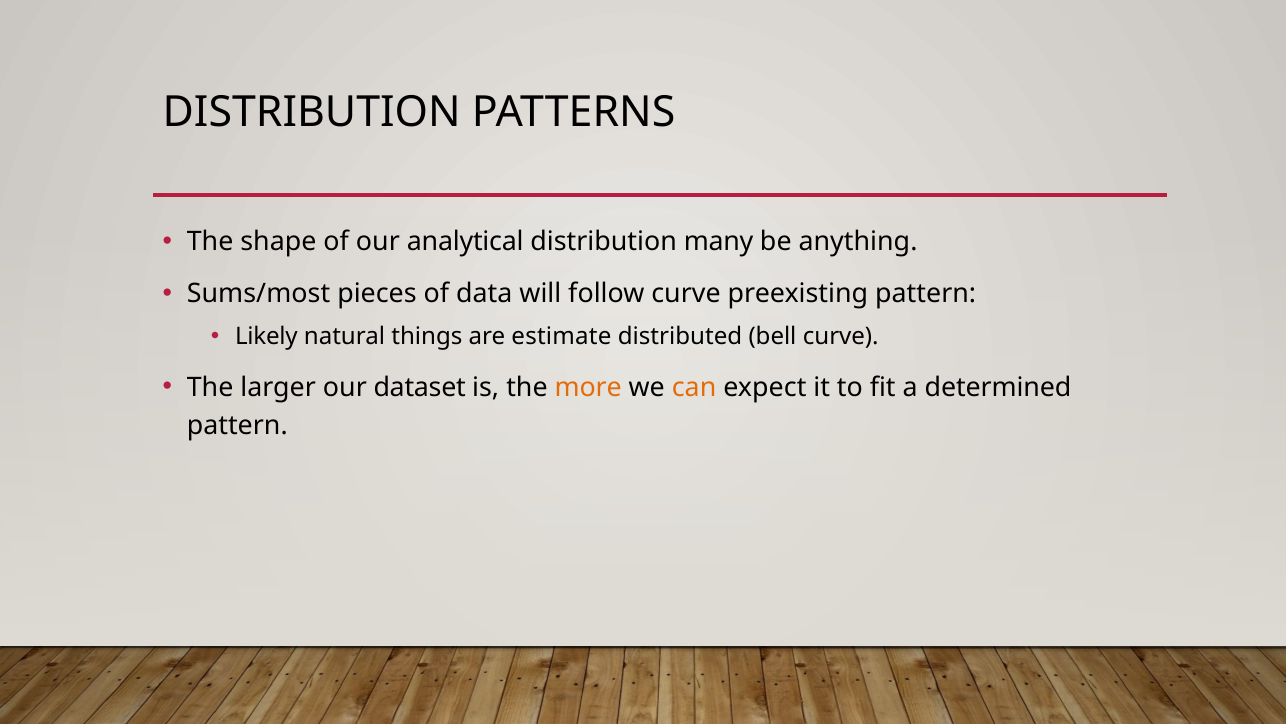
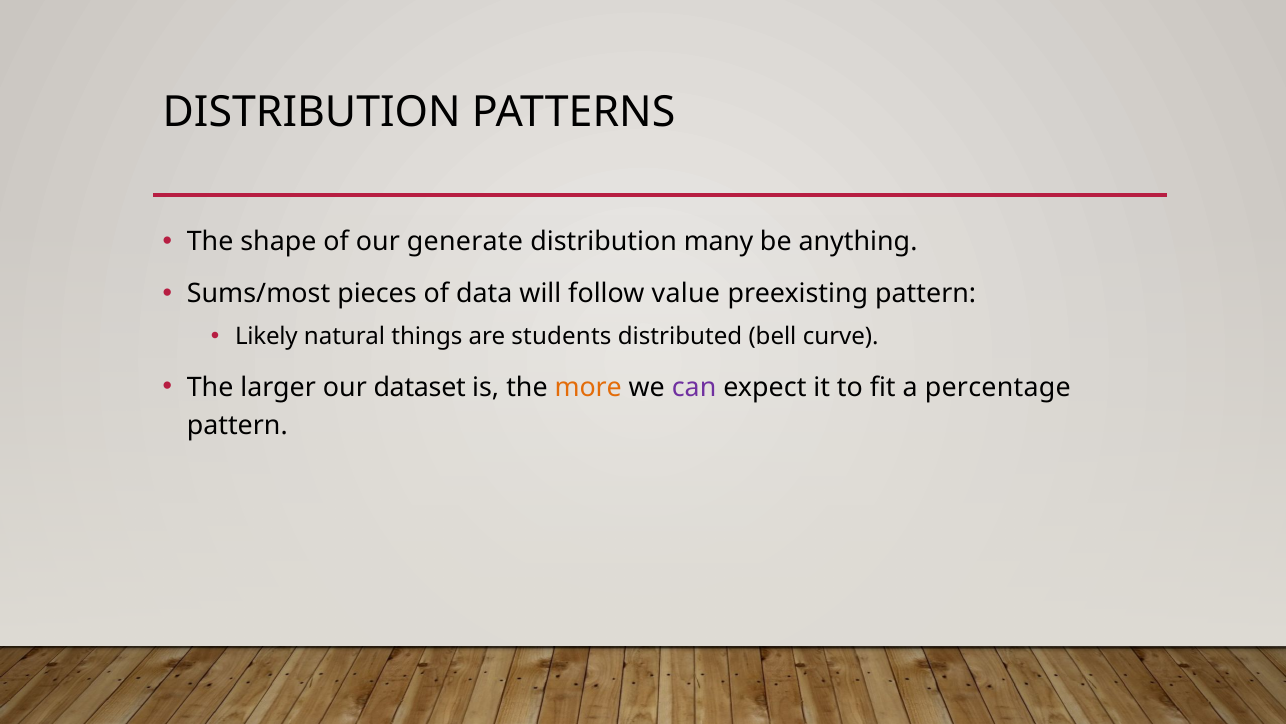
analytical: analytical -> generate
follow curve: curve -> value
estimate: estimate -> students
can colour: orange -> purple
determined: determined -> percentage
